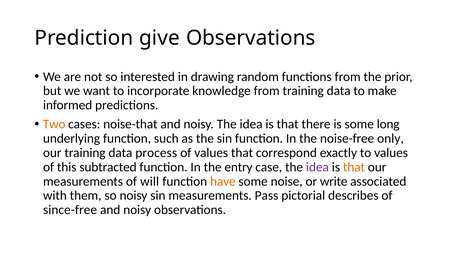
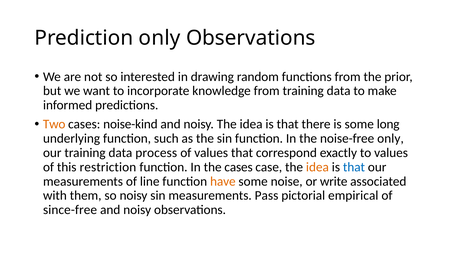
Prediction give: give -> only
noise-that: noise-that -> noise-kind
subtracted: subtracted -> restriction
the entry: entry -> cases
idea at (317, 167) colour: purple -> orange
that at (354, 167) colour: orange -> blue
will: will -> line
describes: describes -> empirical
